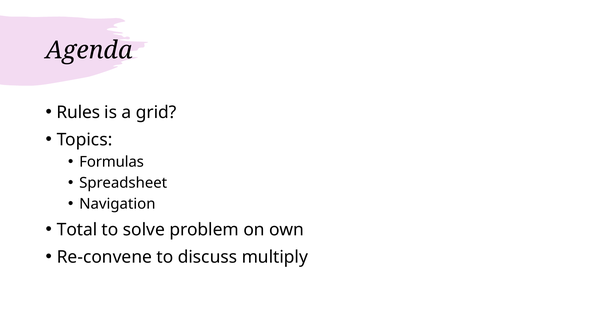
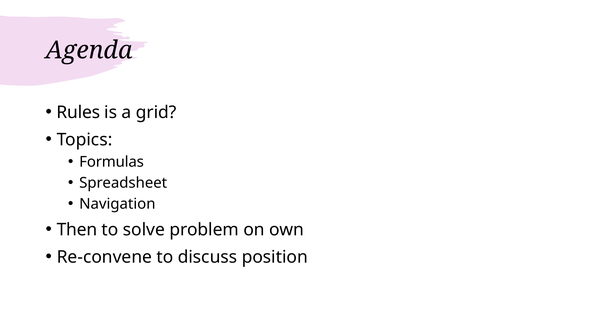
Total: Total -> Then
multiply: multiply -> position
